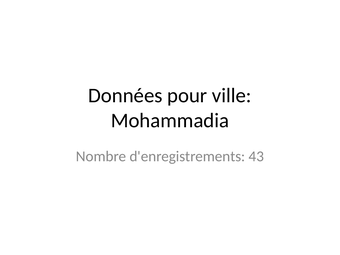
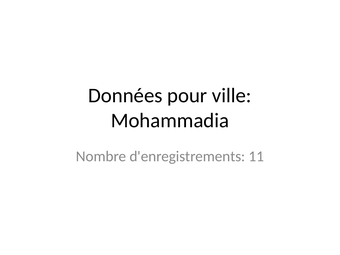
43: 43 -> 11
